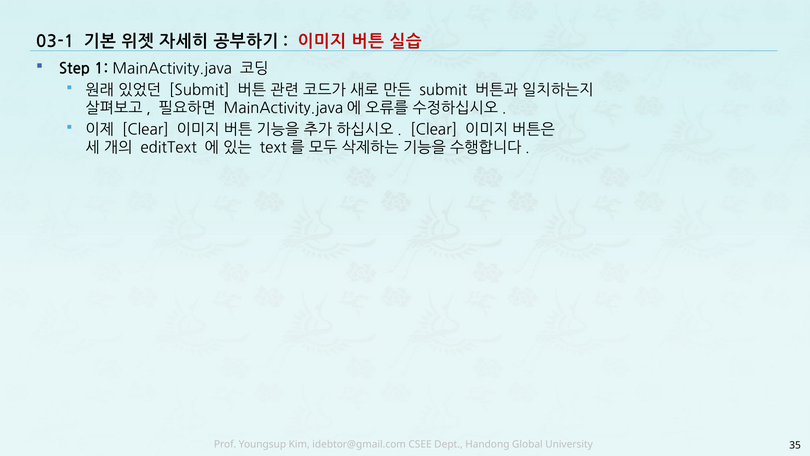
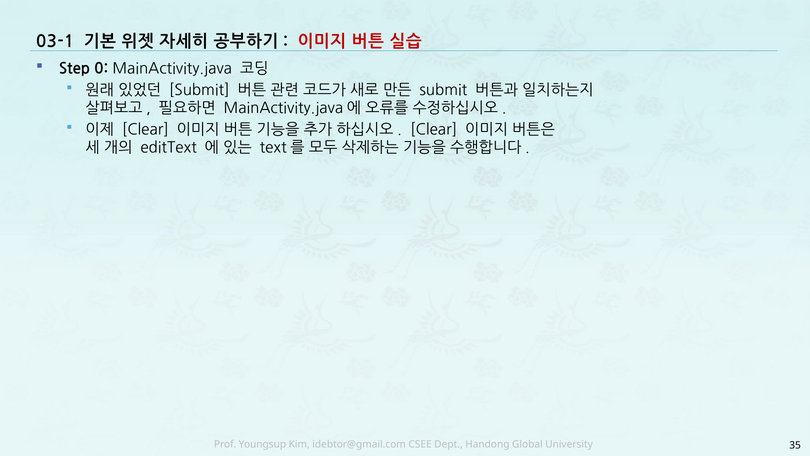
1: 1 -> 0
